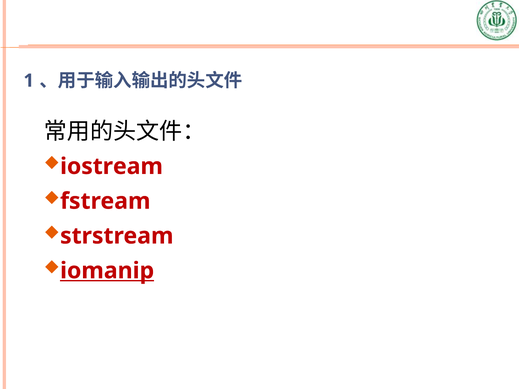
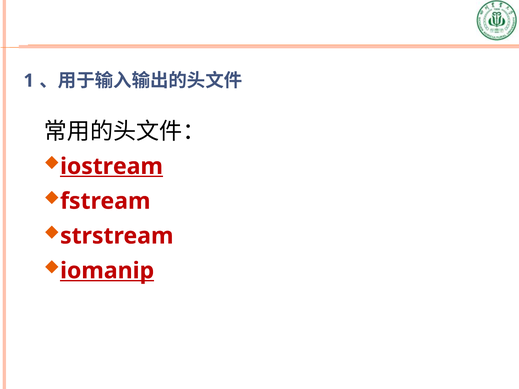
iostream underline: none -> present
